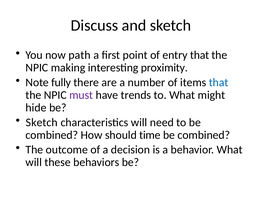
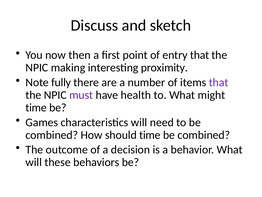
path: path -> then
that at (219, 82) colour: blue -> purple
trends: trends -> health
hide at (36, 107): hide -> time
Sketch at (42, 122): Sketch -> Games
